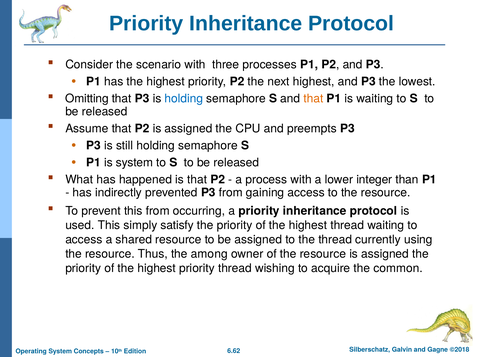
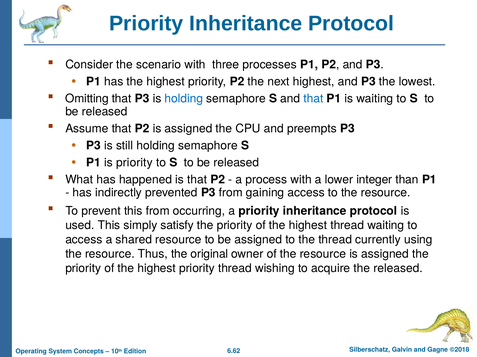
that at (313, 99) colour: orange -> blue
is system: system -> priority
among: among -> original
the common: common -> released
